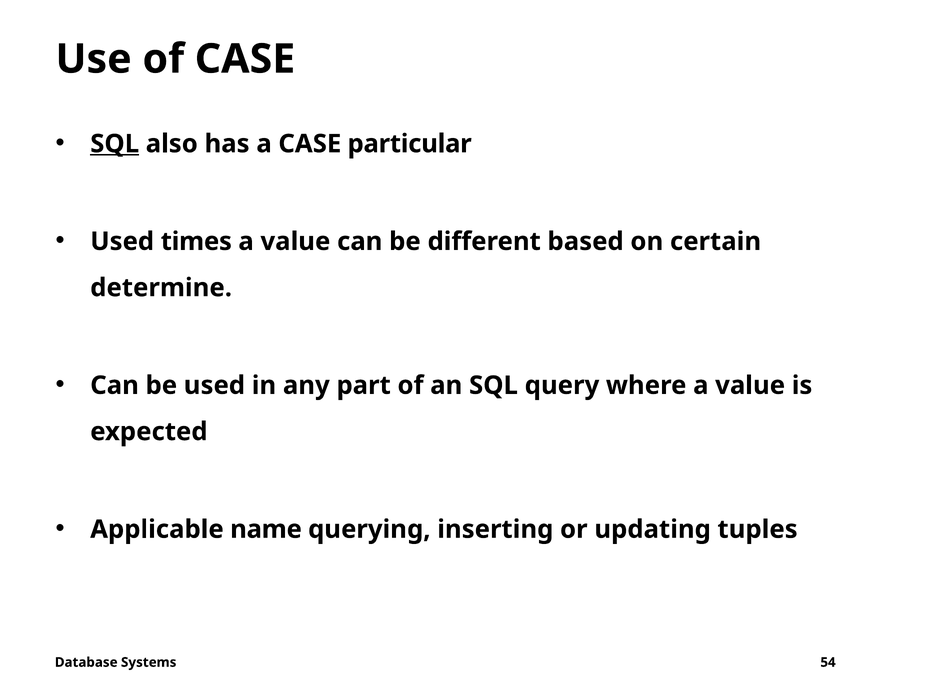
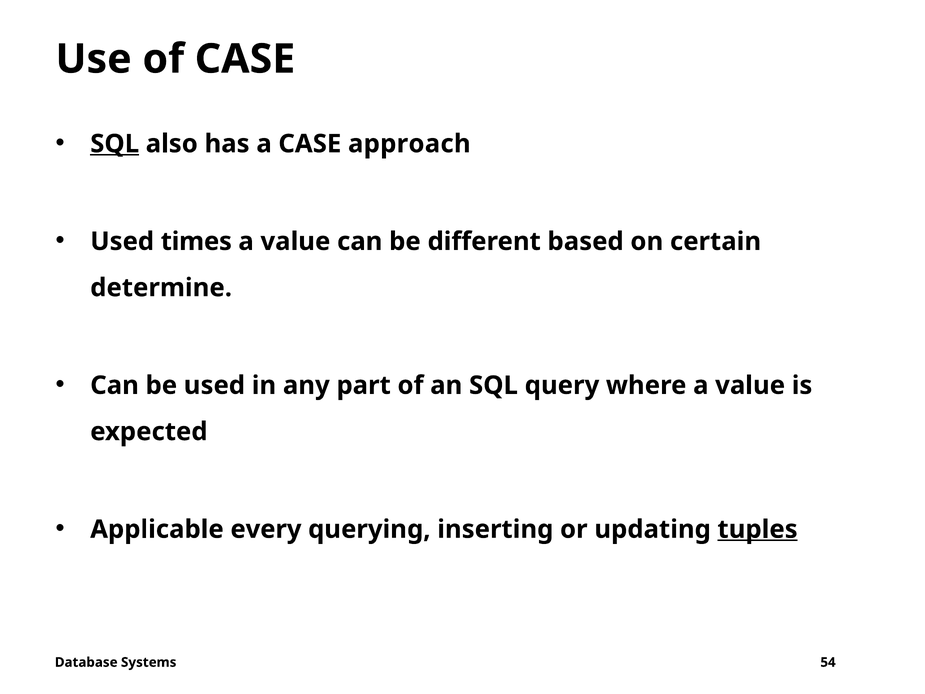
particular: particular -> approach
name: name -> every
tuples underline: none -> present
